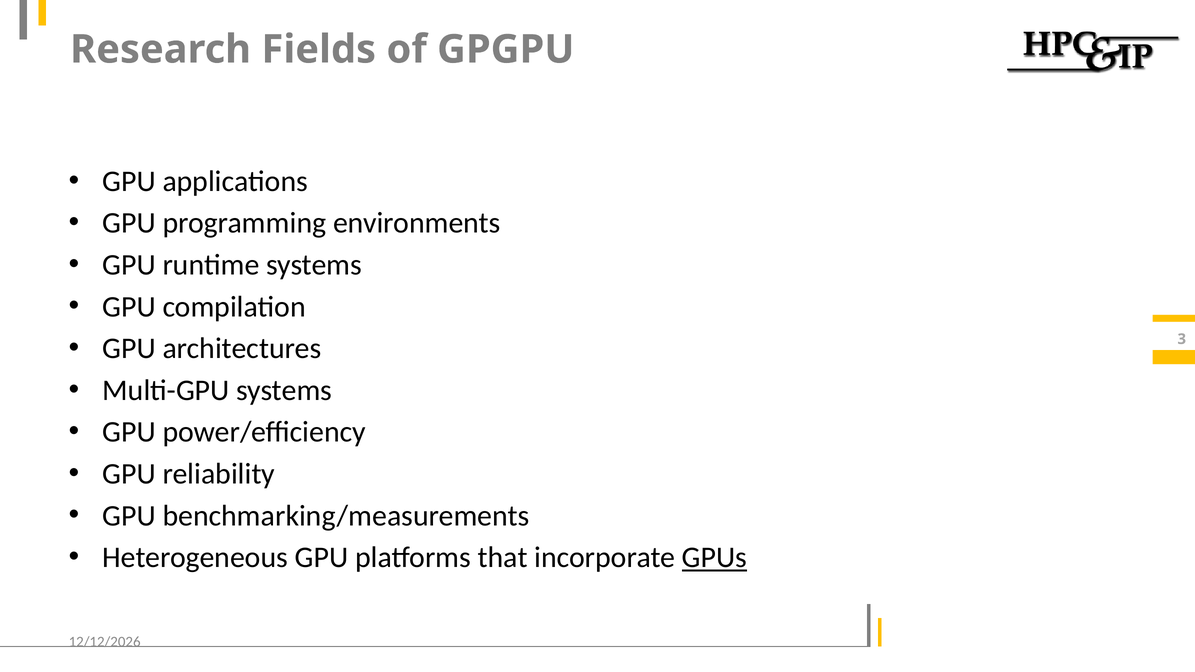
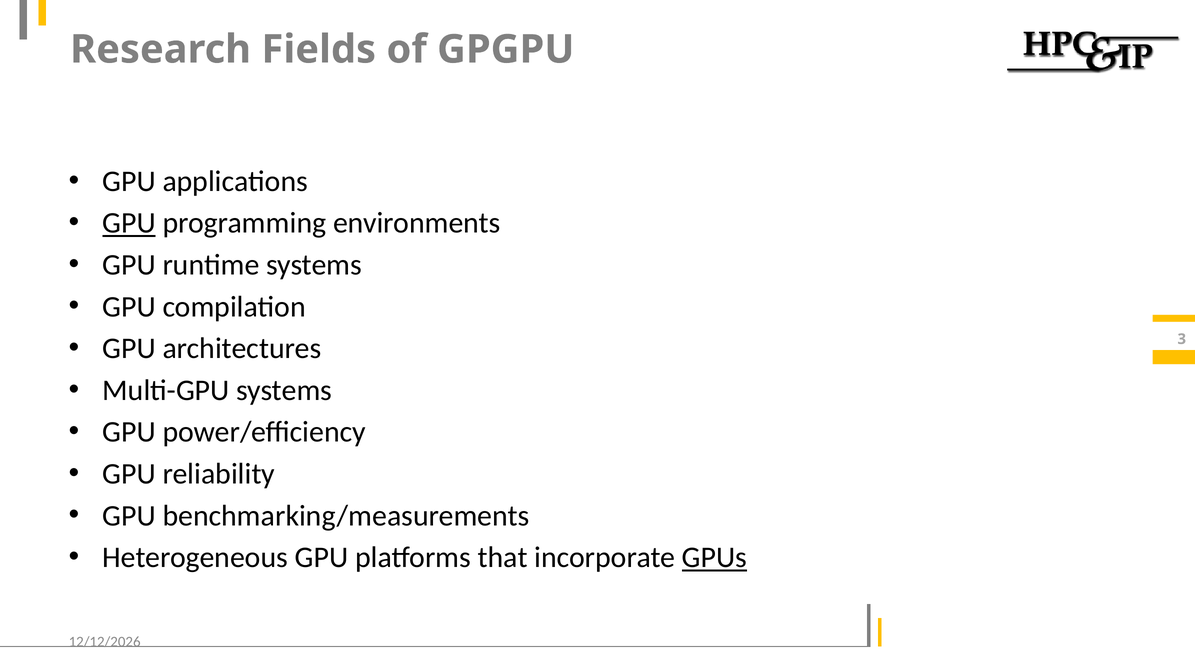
GPU at (129, 223) underline: none -> present
